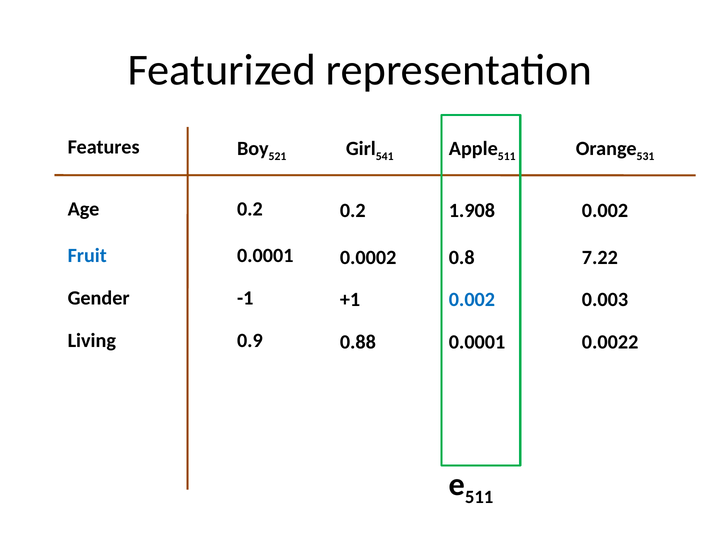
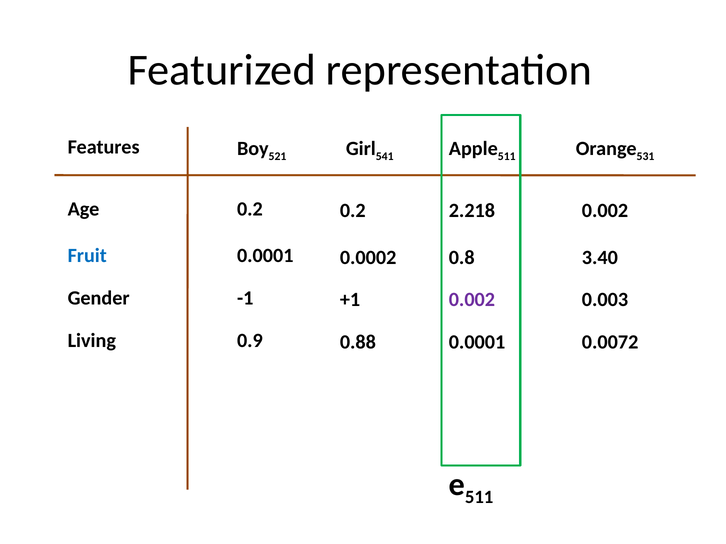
1.908: 1.908 -> 2.218
7.22: 7.22 -> 3.40
0.002 at (472, 300) colour: blue -> purple
0.0022: 0.0022 -> 0.0072
